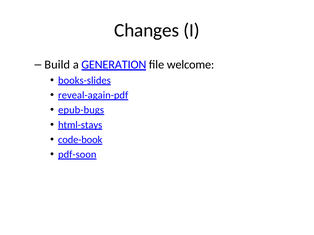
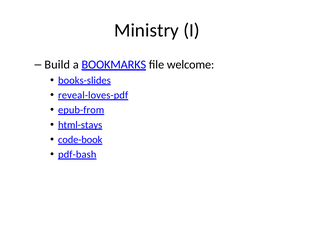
Changes: Changes -> Ministry
GENERATION: GENERATION -> BOOKMARKS
reveal-again-pdf: reveal-again-pdf -> reveal-loves-pdf
epub-bugs: epub-bugs -> epub-from
pdf-soon: pdf-soon -> pdf-bash
